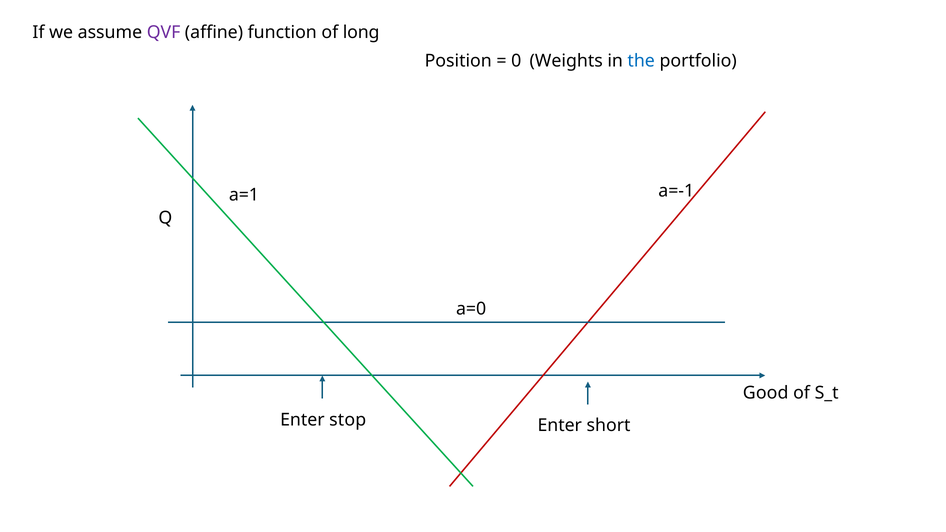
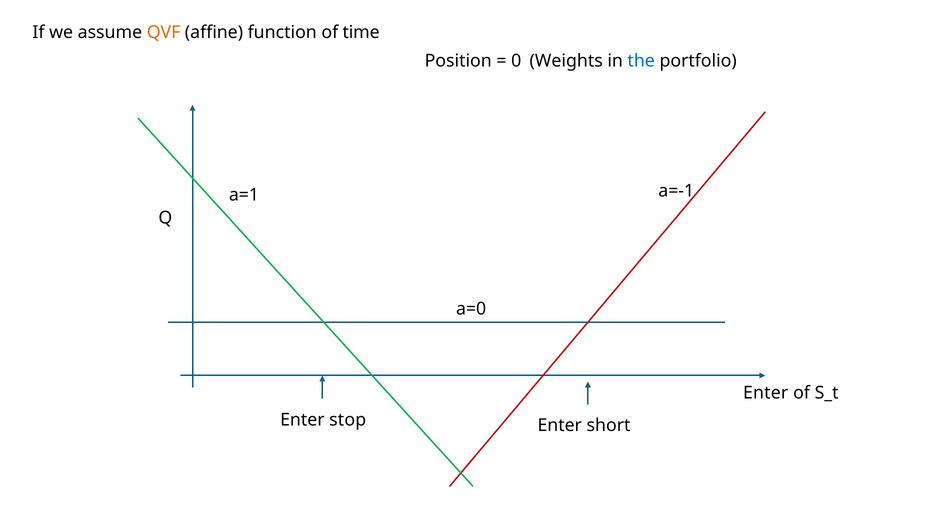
QVF colour: purple -> orange
long: long -> time
Good at (766, 393): Good -> Enter
